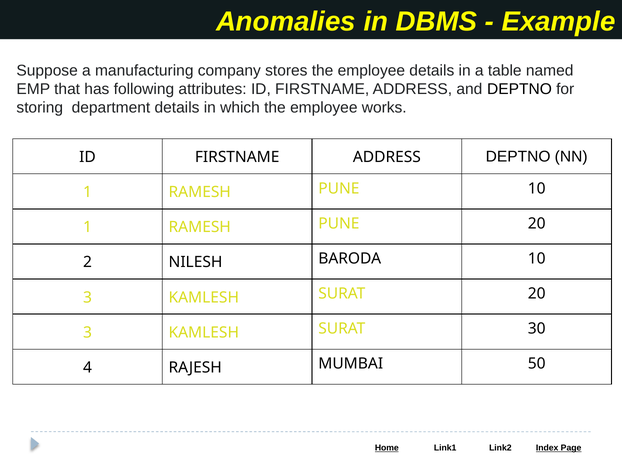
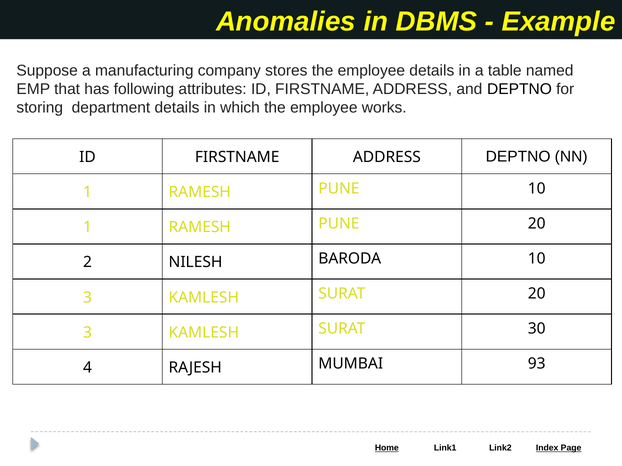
50: 50 -> 93
